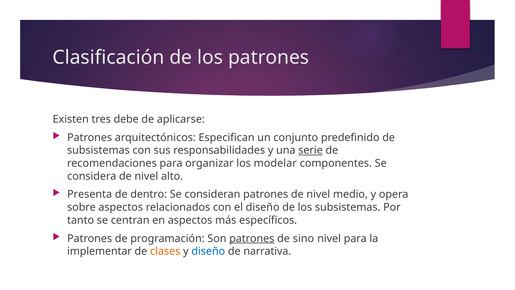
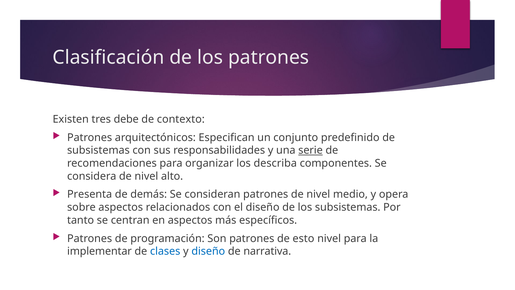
aplicarse: aplicarse -> contexto
modelar: modelar -> describa
dentro: dentro -> demás
patrones at (252, 238) underline: present -> none
sino: sino -> esto
clases colour: orange -> blue
